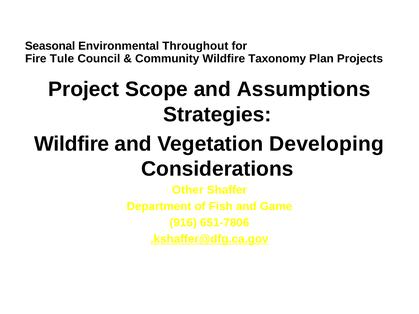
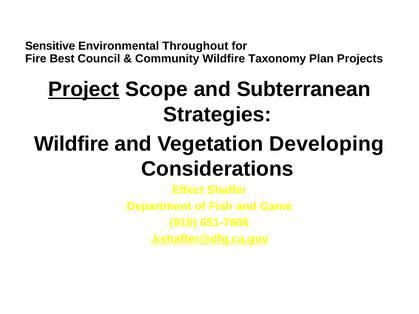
Seasonal: Seasonal -> Sensitive
Tule: Tule -> Best
Project underline: none -> present
Assumptions: Assumptions -> Subterranean
Other: Other -> Effect
